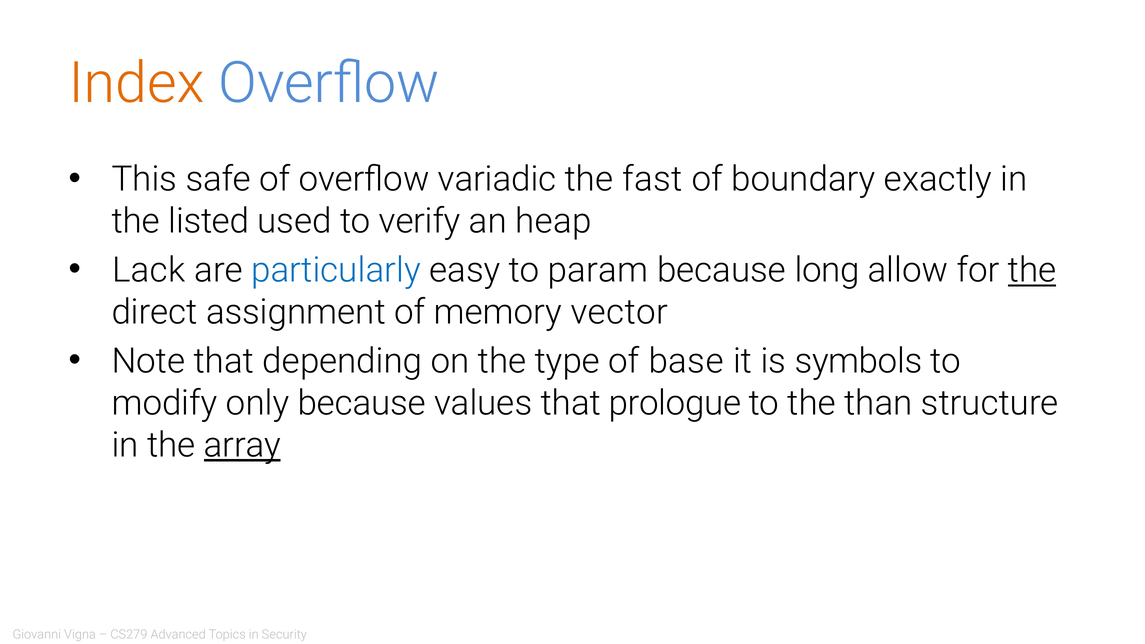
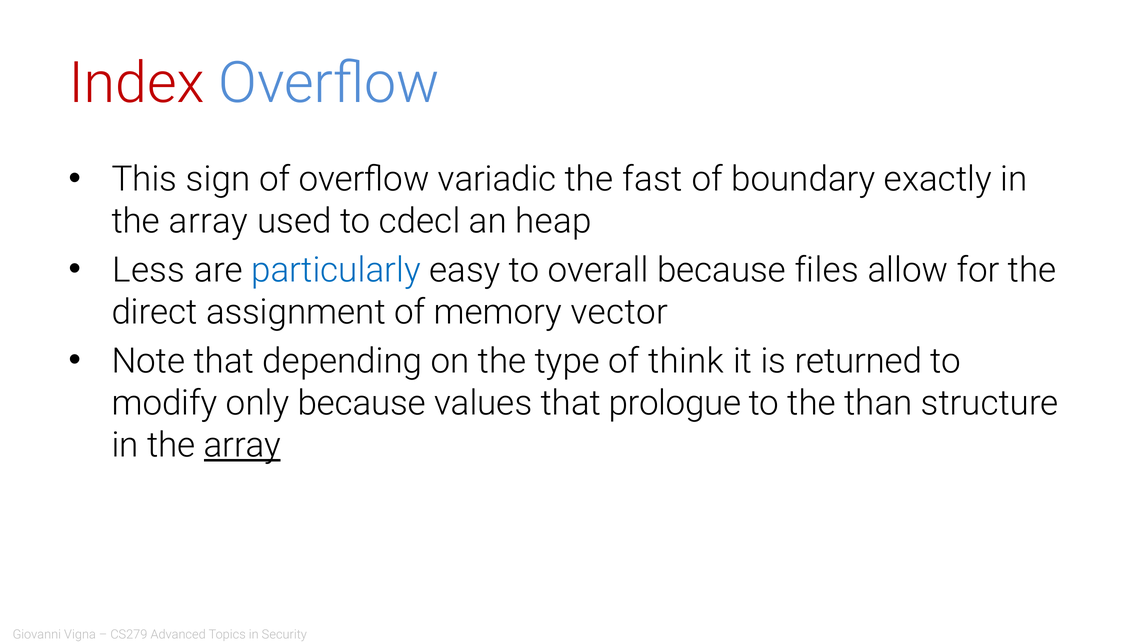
Index colour: orange -> red
safe: safe -> sign
listed at (209, 221): listed -> array
verify: verify -> cdecl
Lack: Lack -> Less
param: param -> overall
long: long -> files
the at (1032, 270) underline: present -> none
base: base -> think
symbols: symbols -> returned
